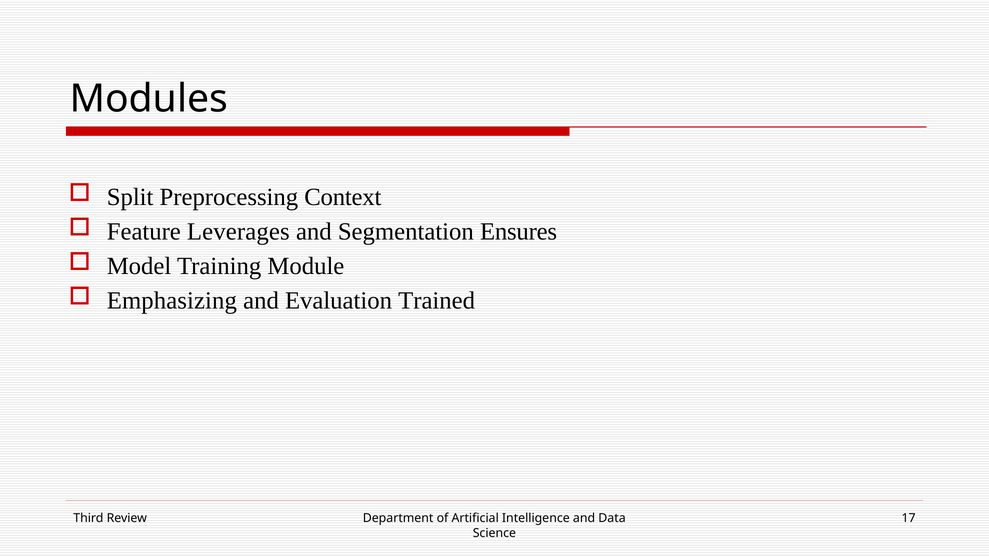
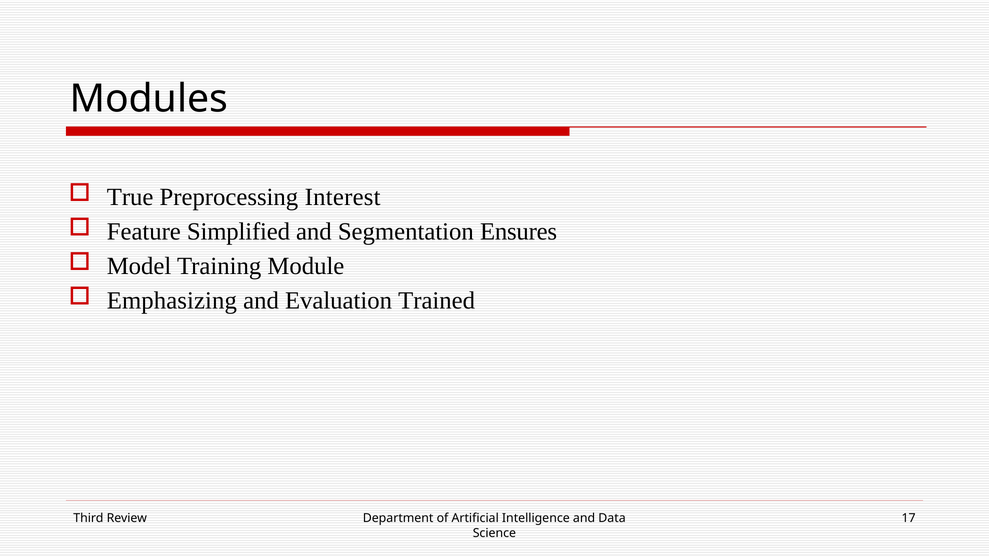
Split: Split -> True
Context: Context -> Interest
Leverages: Leverages -> Simplified
